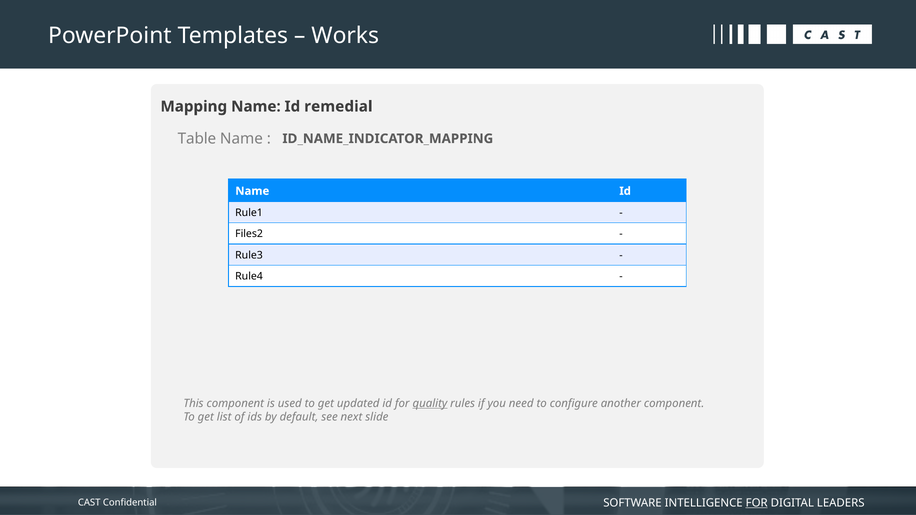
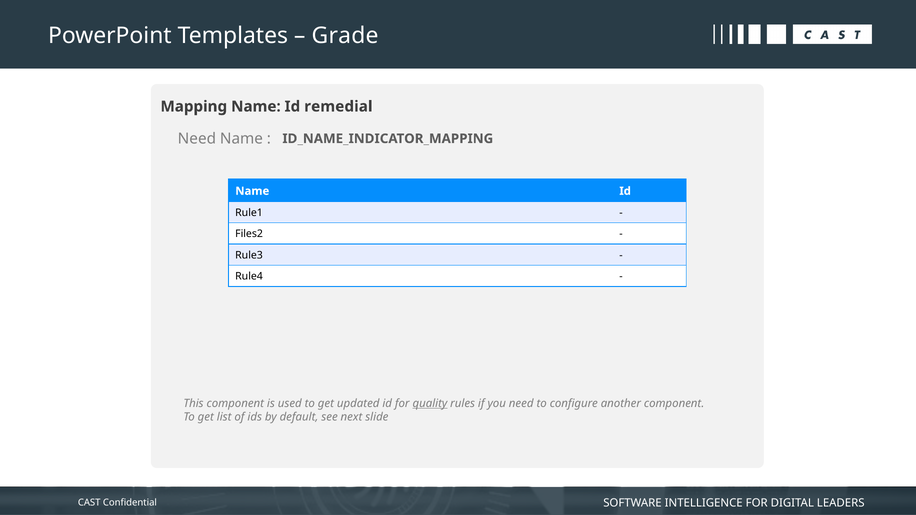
Works: Works -> Grade
Table at (197, 139): Table -> Need
FOR at (757, 503) underline: present -> none
